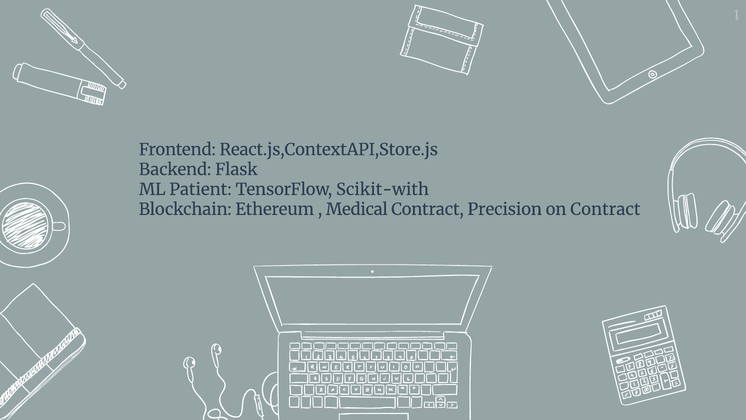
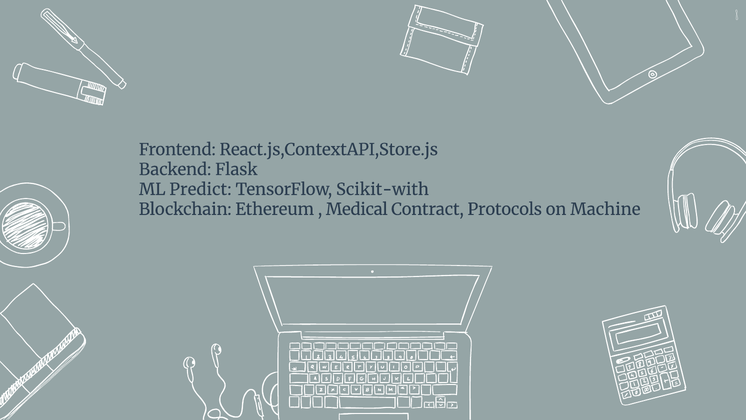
Patient: Patient -> Predict
Precision: Precision -> Protocols
on Contract: Contract -> Machine
